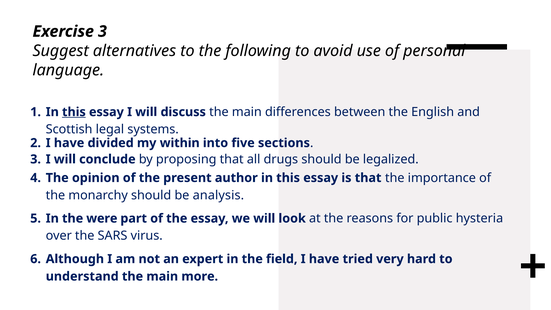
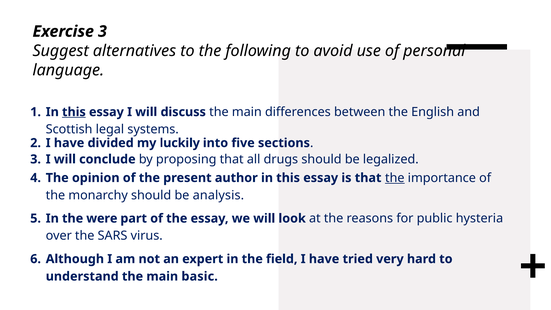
within: within -> luckily
the at (395, 178) underline: none -> present
more: more -> basic
